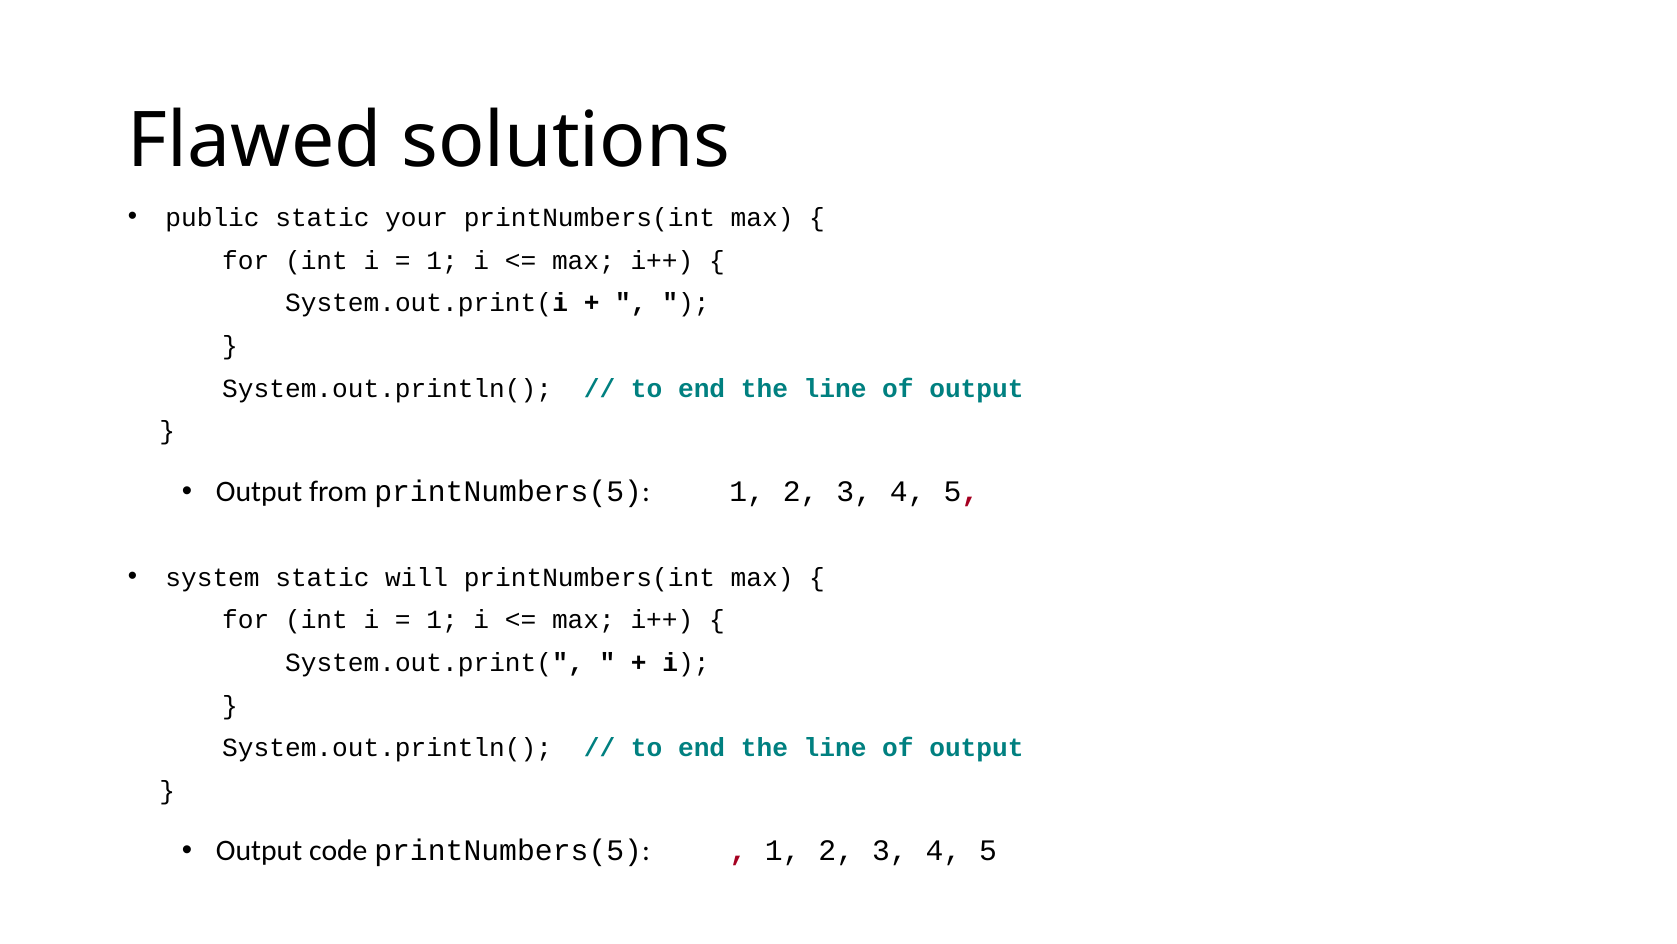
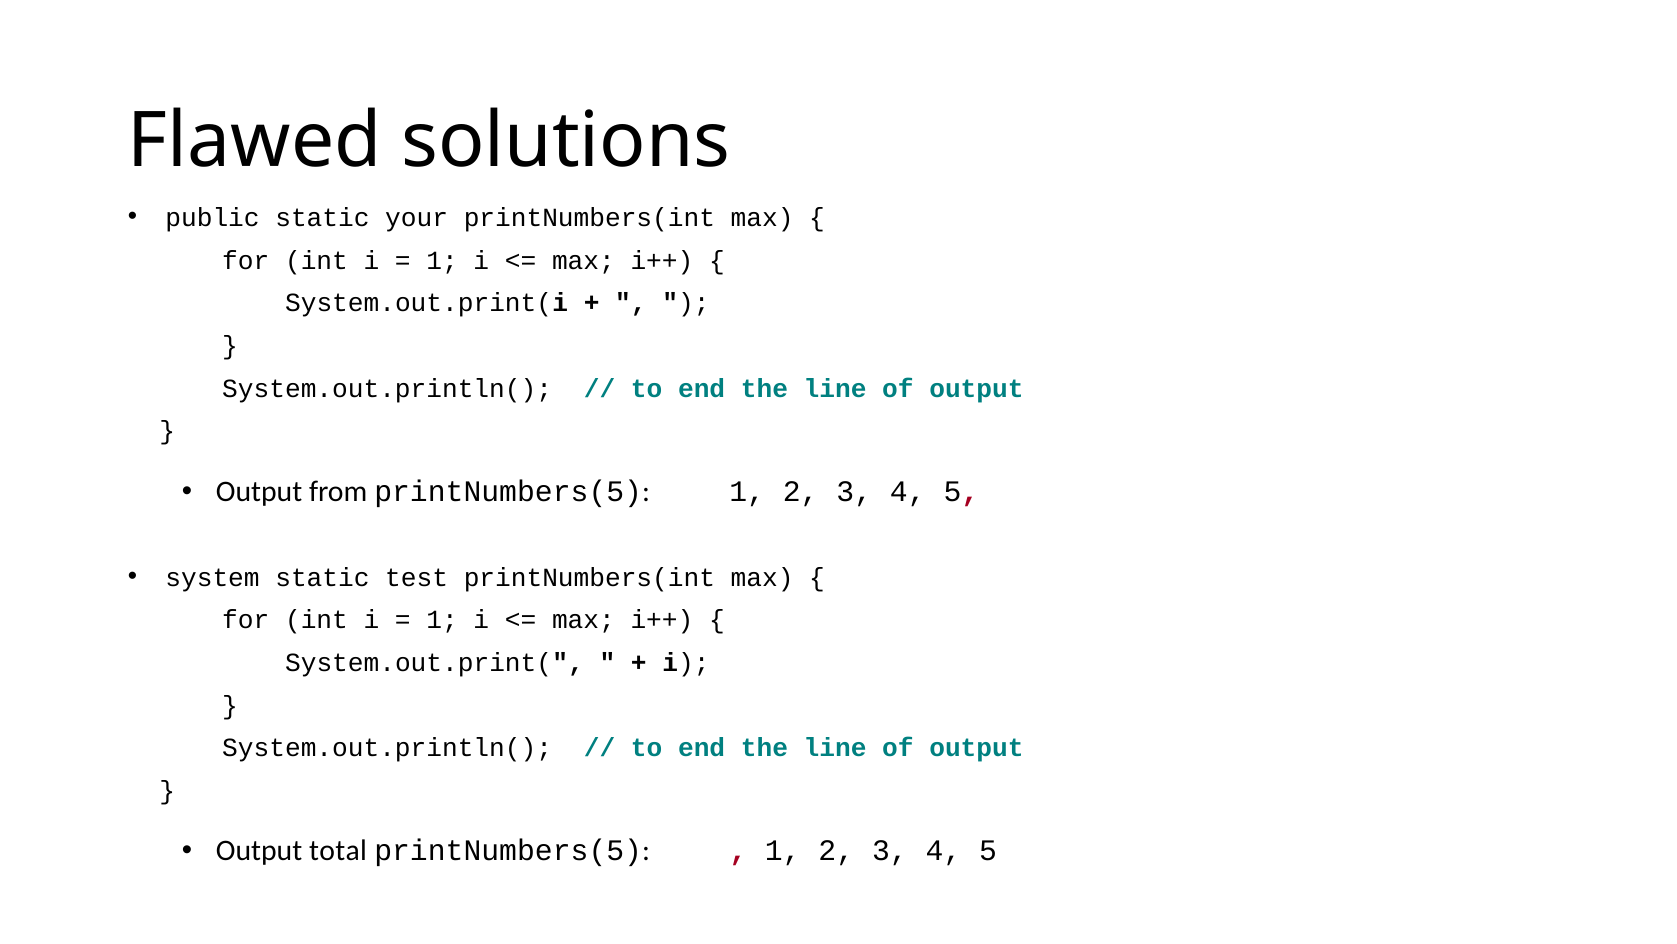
will: will -> test
code: code -> total
